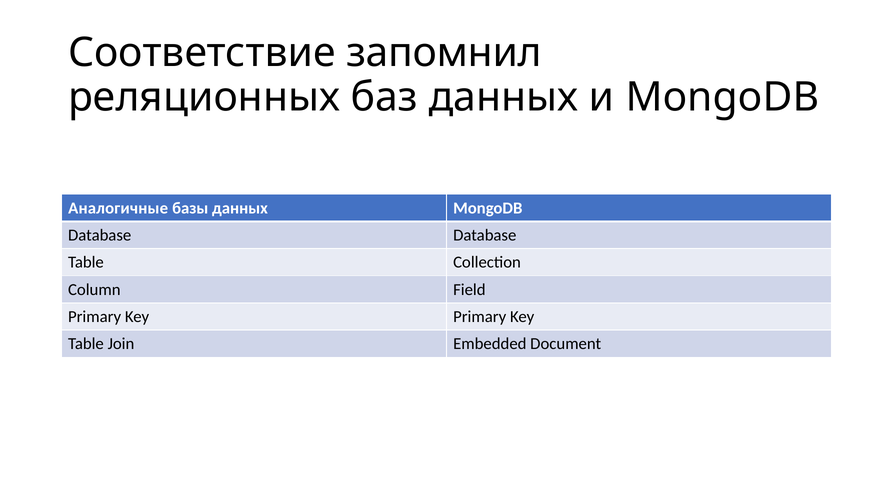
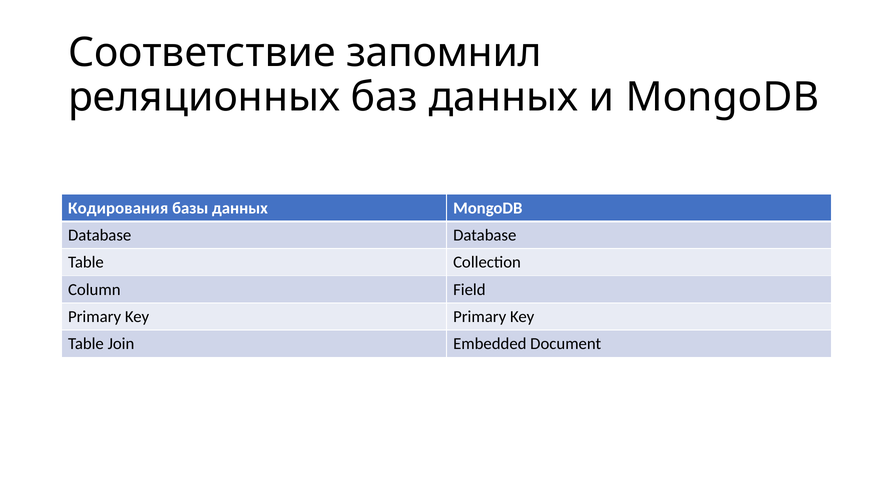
Аналогичные: Аналогичные -> Кодирования
